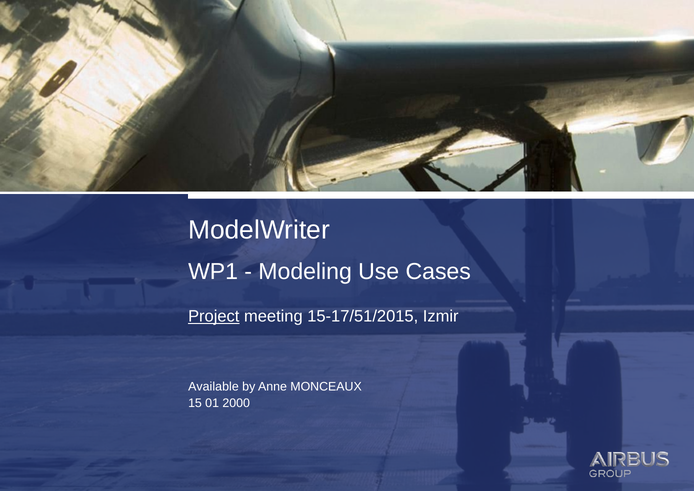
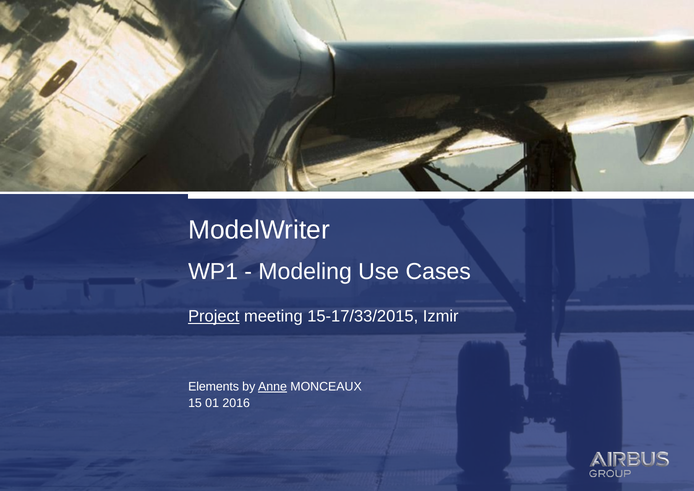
15-17/51/2015: 15-17/51/2015 -> 15-17/33/2015
Available: Available -> Elements
Anne underline: none -> present
2000: 2000 -> 2016
